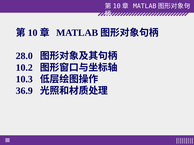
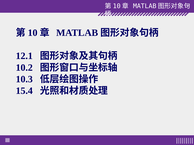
28.0: 28.0 -> 12.1
36.9: 36.9 -> 15.4
